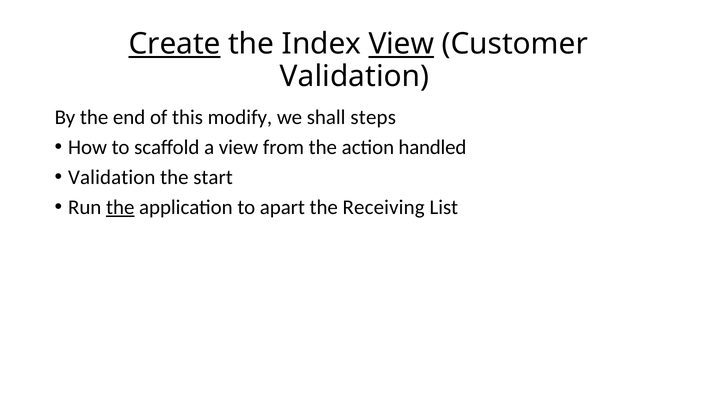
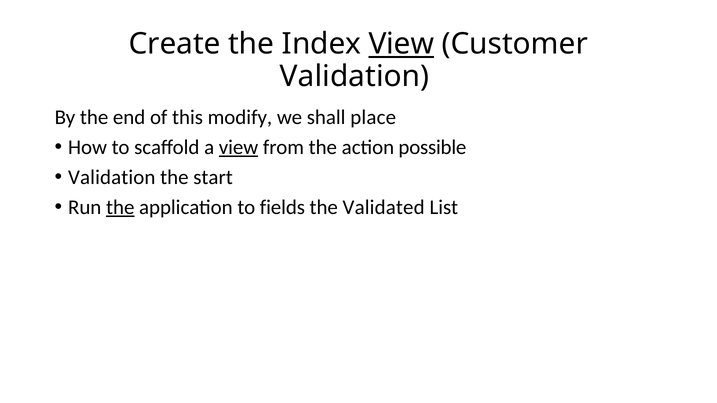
Create underline: present -> none
steps: steps -> place
view at (239, 147) underline: none -> present
handled: handled -> possible
apart: apart -> fields
Receiving: Receiving -> Validated
